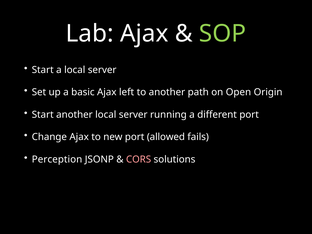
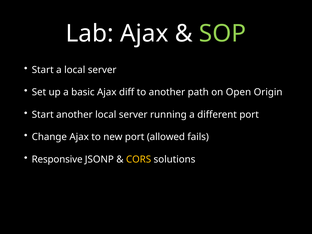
left: left -> diff
Perception: Perception -> Responsive
CORS colour: pink -> yellow
